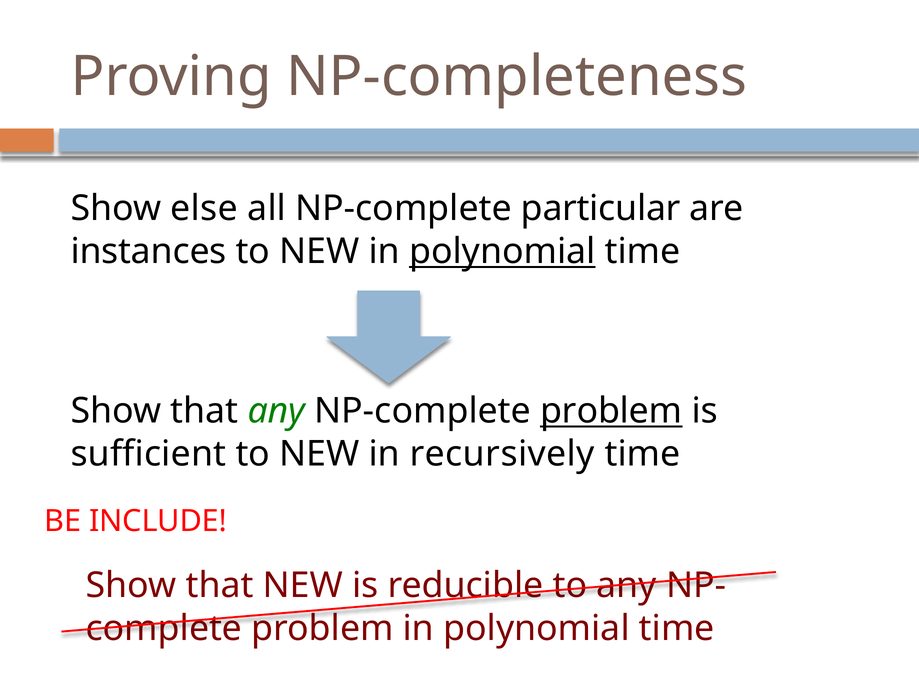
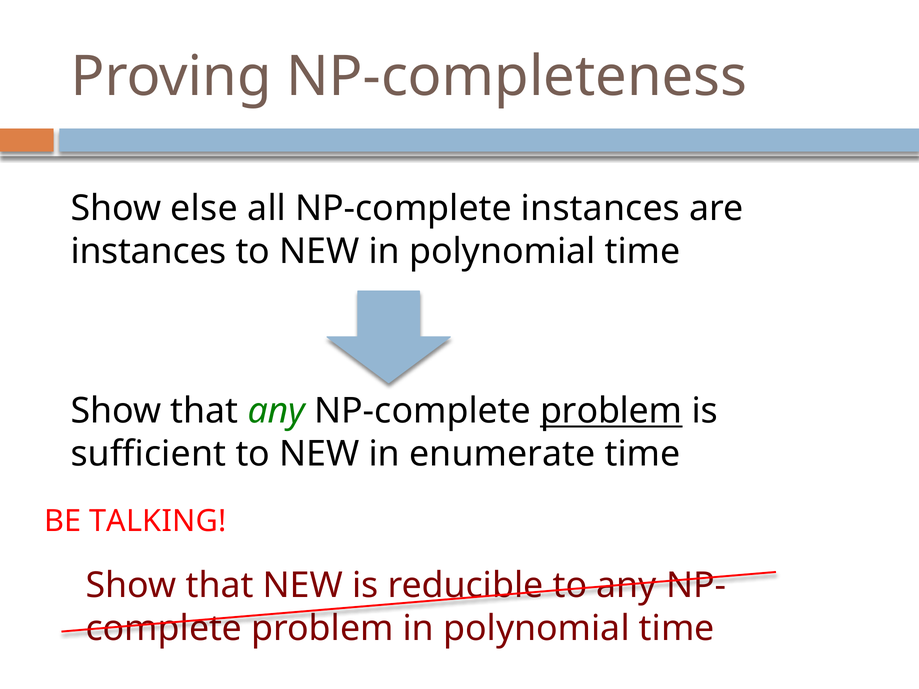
NP-complete particular: particular -> instances
polynomial at (502, 252) underline: present -> none
recursively: recursively -> enumerate
INCLUDE: INCLUDE -> TALKING
